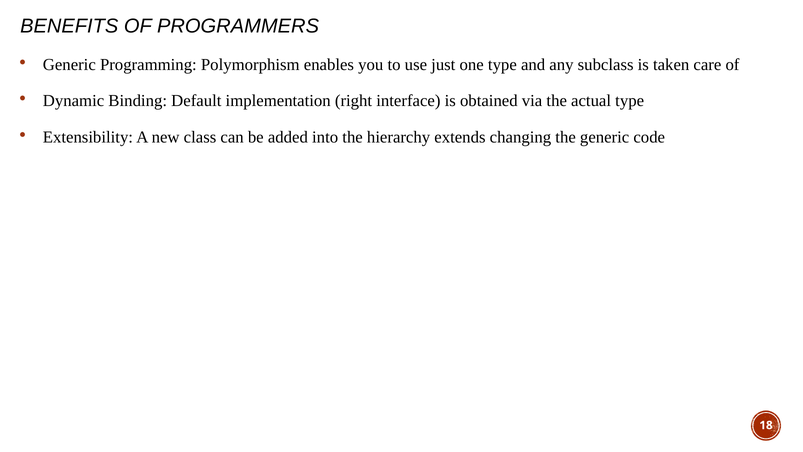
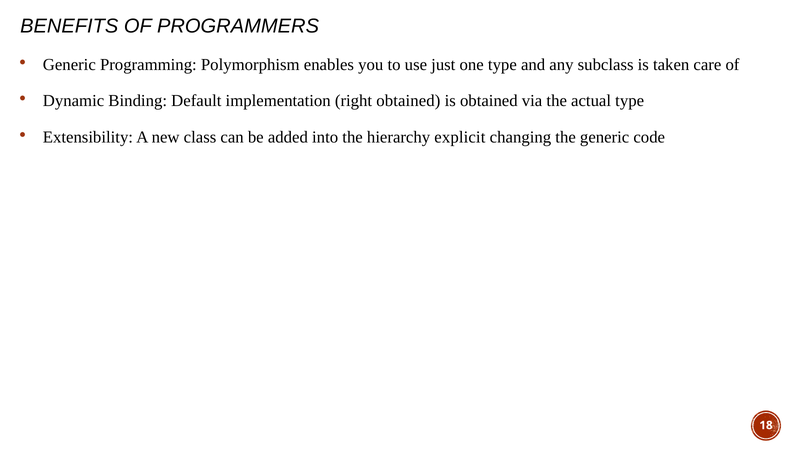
right interface: interface -> obtained
extends: extends -> explicit
